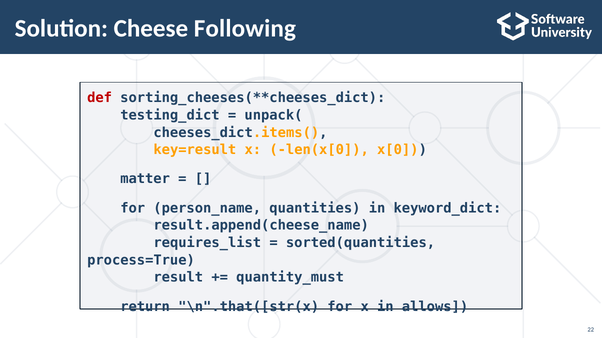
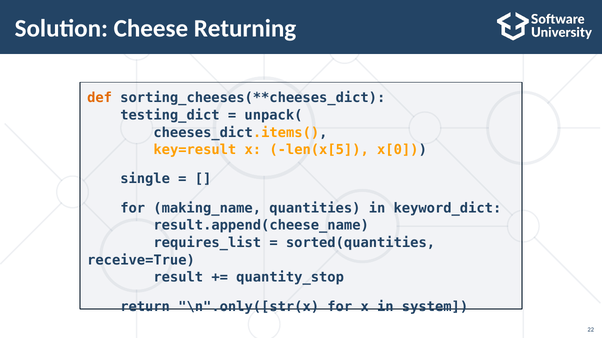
Following: Following -> Returning
def colour: red -> orange
len(x[0: len(x[0 -> len(x[5
matter: matter -> single
person_name: person_name -> making_name
process=True: process=True -> receive=True
quantity_must: quantity_must -> quantity_stop
\n".that([str(x: \n".that([str(x -> \n".only([str(x
allows: allows -> system
